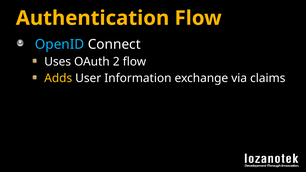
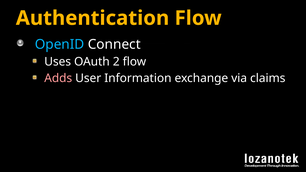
Adds colour: yellow -> pink
